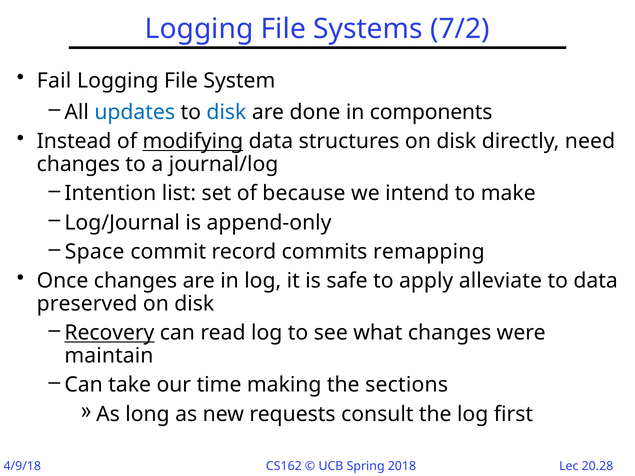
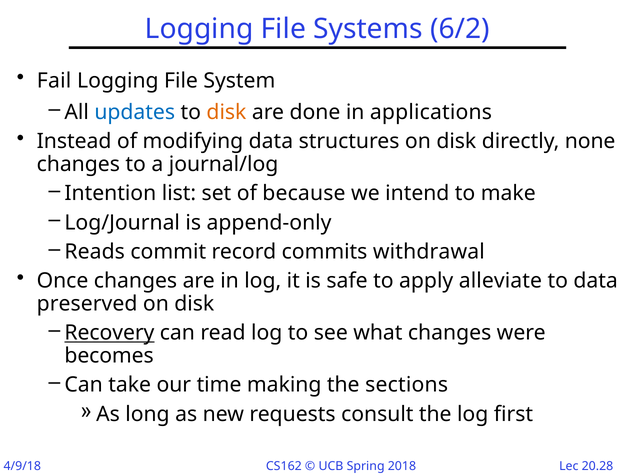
7/2: 7/2 -> 6/2
disk at (226, 113) colour: blue -> orange
components: components -> applications
modifying underline: present -> none
need: need -> none
Space: Space -> Reads
remapping: remapping -> withdrawal
maintain: maintain -> becomes
